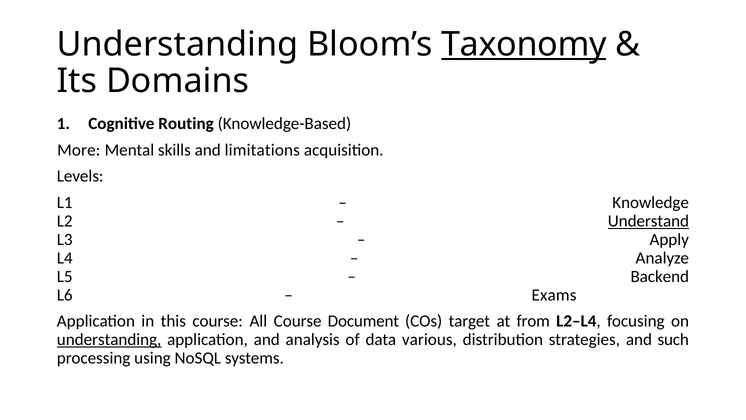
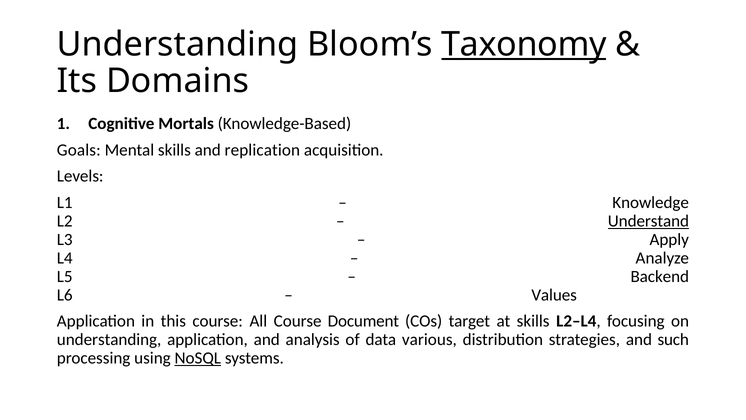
Routing: Routing -> Mortals
More: More -> Goals
limitations: limitations -> replication
Exams: Exams -> Values
at from: from -> skills
understanding at (109, 339) underline: present -> none
NoSQL underline: none -> present
